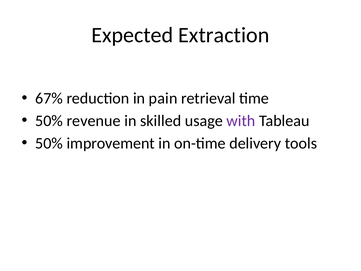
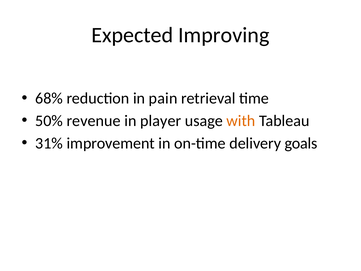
Extraction: Extraction -> Improving
67%: 67% -> 68%
skilled: skilled -> player
with colour: purple -> orange
50% at (49, 143): 50% -> 31%
tools: tools -> goals
